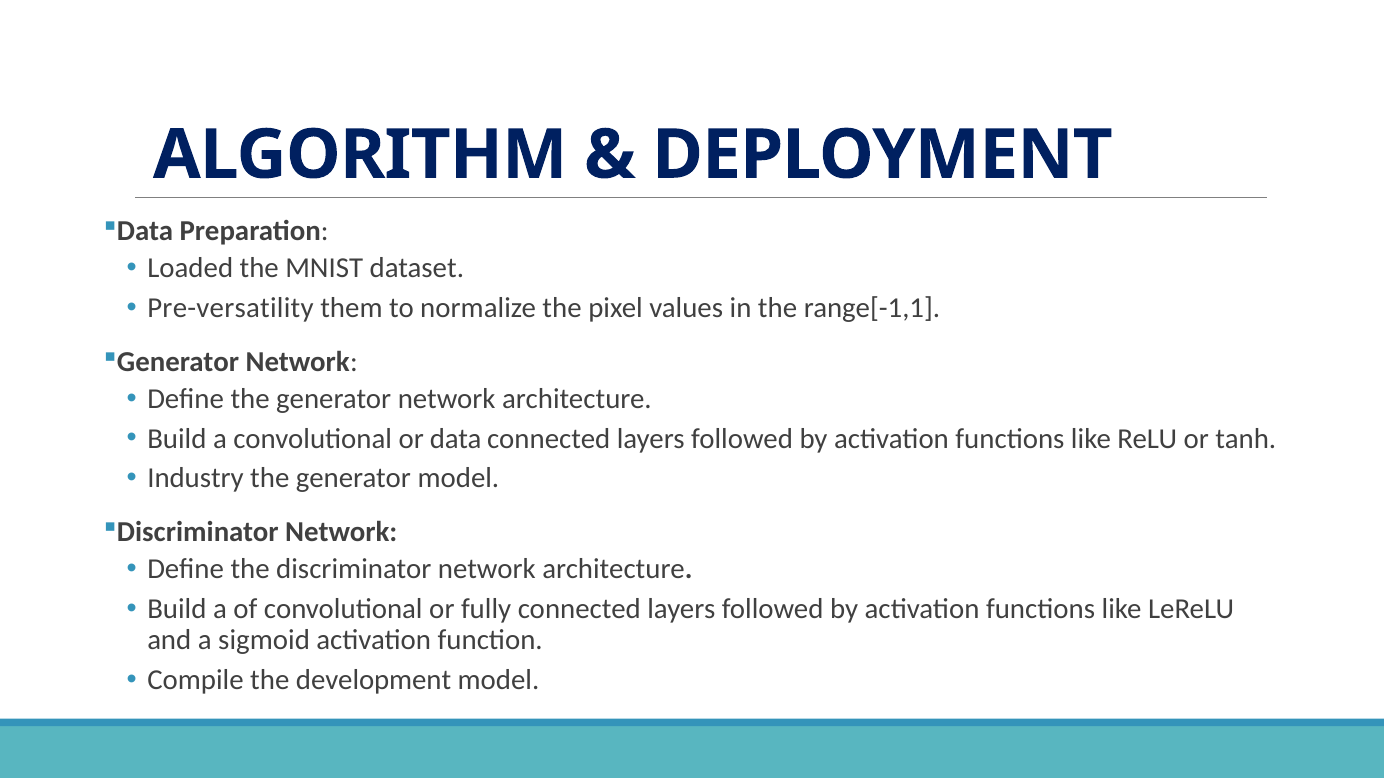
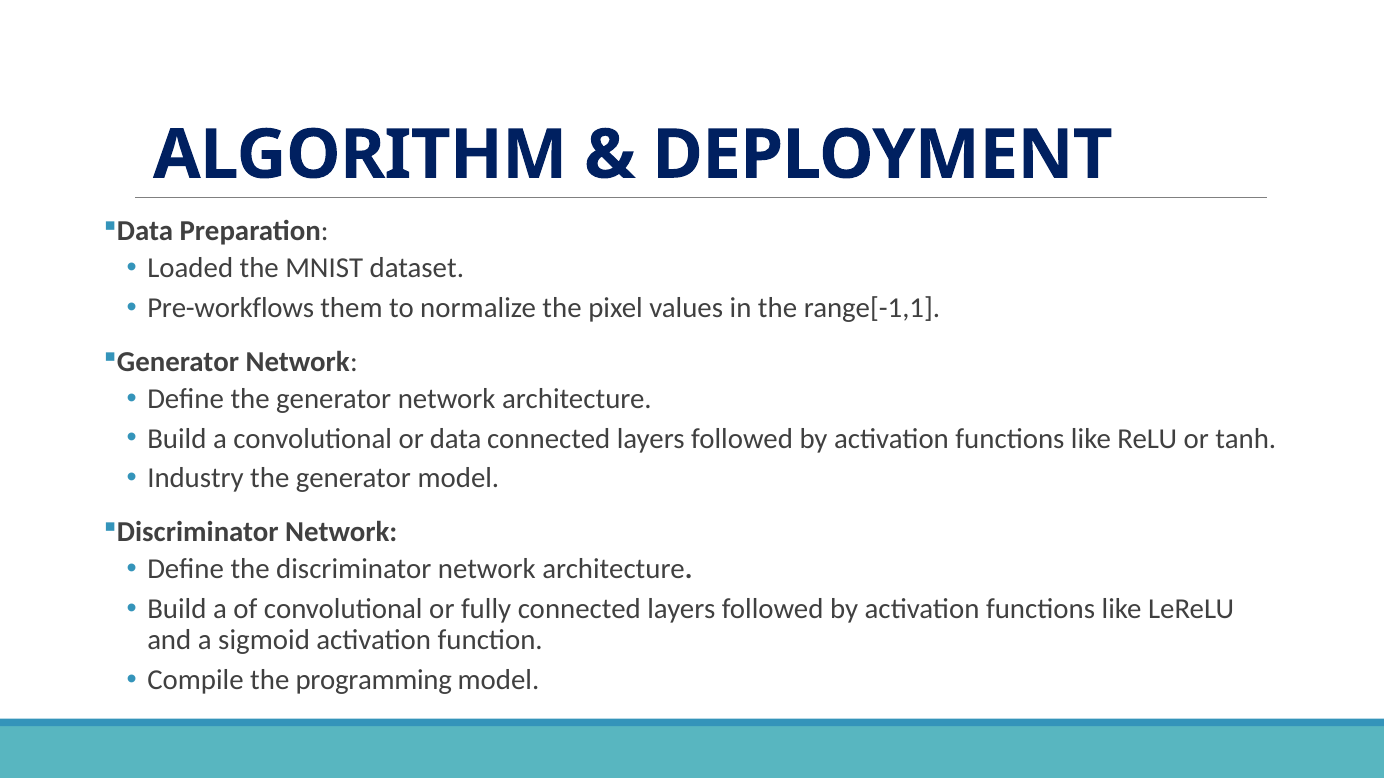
Pre-versatility: Pre-versatility -> Pre-workflows
development: development -> programming
